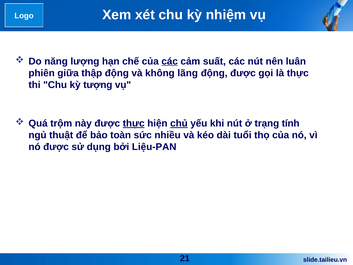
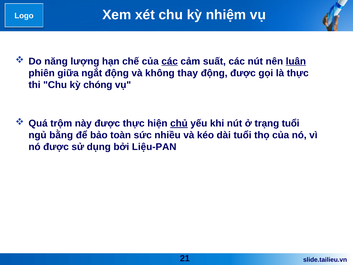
luân underline: none -> present
thập: thập -> ngắt
lãng: lãng -> thay
tượng: tượng -> chóng
thực at (134, 123) underline: present -> none
trạng tính: tính -> tuổi
thuật: thuật -> bằng
